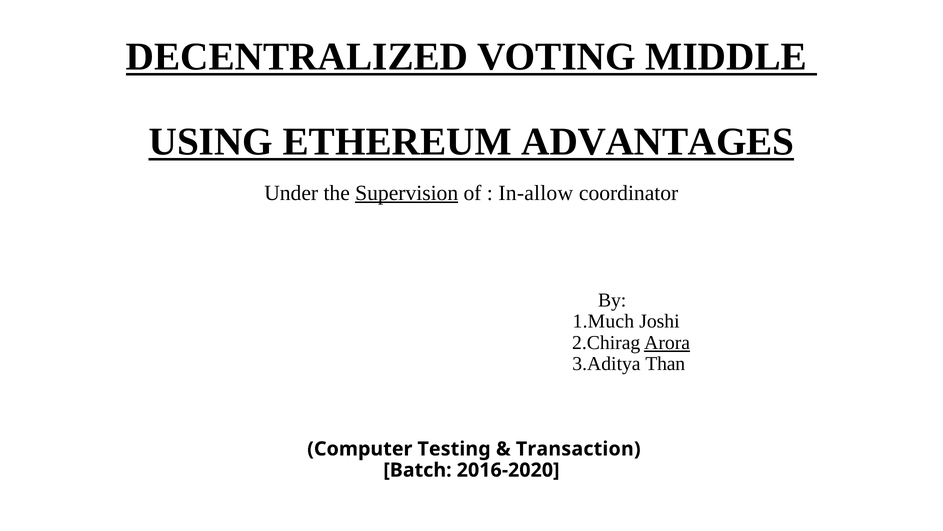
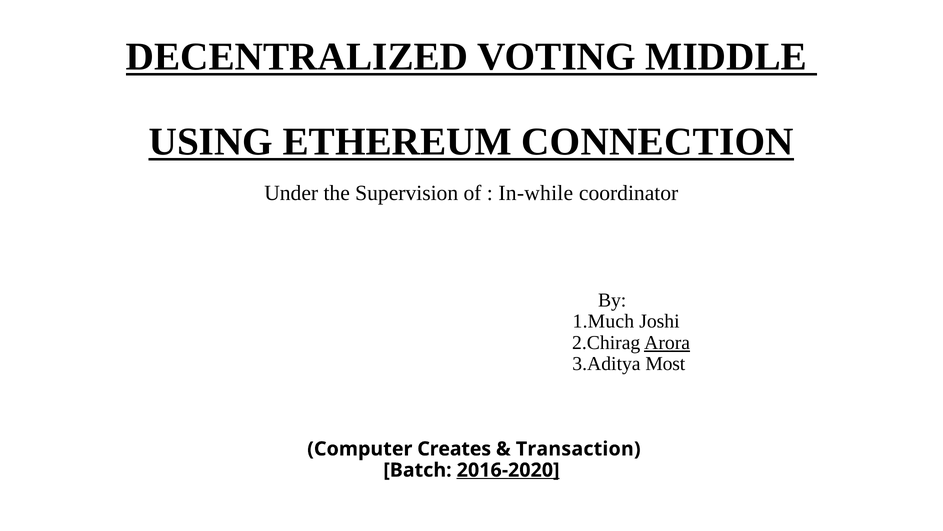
ADVANTAGES: ADVANTAGES -> CONNECTION
Supervision underline: present -> none
In-allow: In-allow -> In-while
Than: Than -> Most
Testing: Testing -> Creates
2016-2020 underline: none -> present
